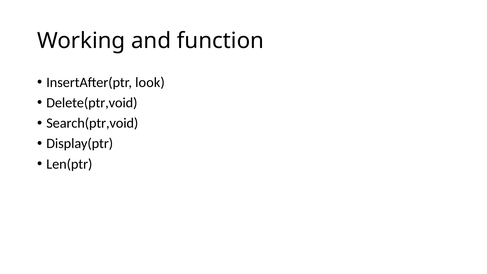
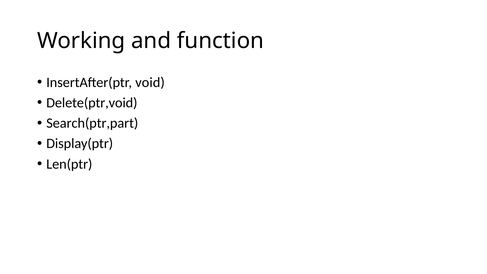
look: look -> void
Search(ptr,void: Search(ptr,void -> Search(ptr,part
